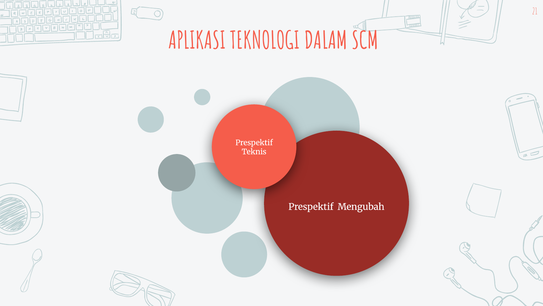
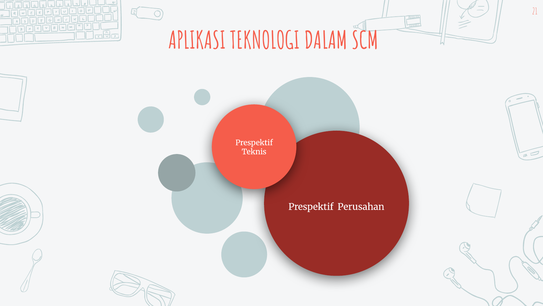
Mengubah: Mengubah -> Perusahan
